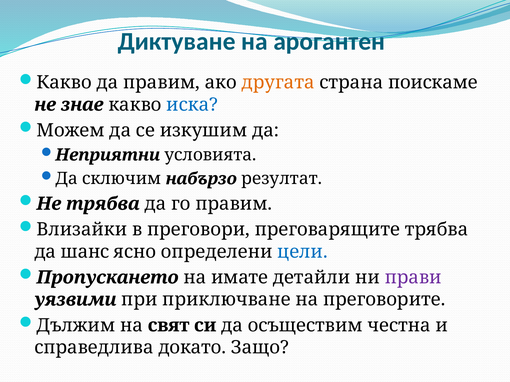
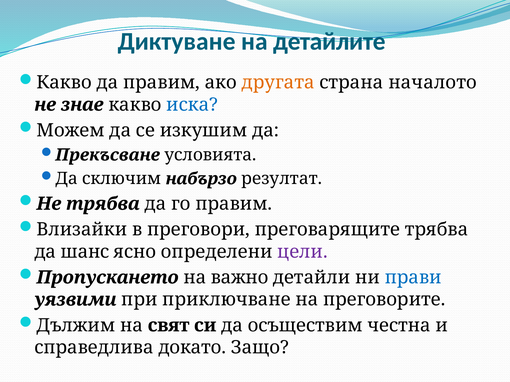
арогантен: арогантен -> детайлите
поискаме: поискаме -> началото
Неприятни: Неприятни -> Прекъсване
цели colour: blue -> purple
имате: имате -> важно
прави colour: purple -> blue
